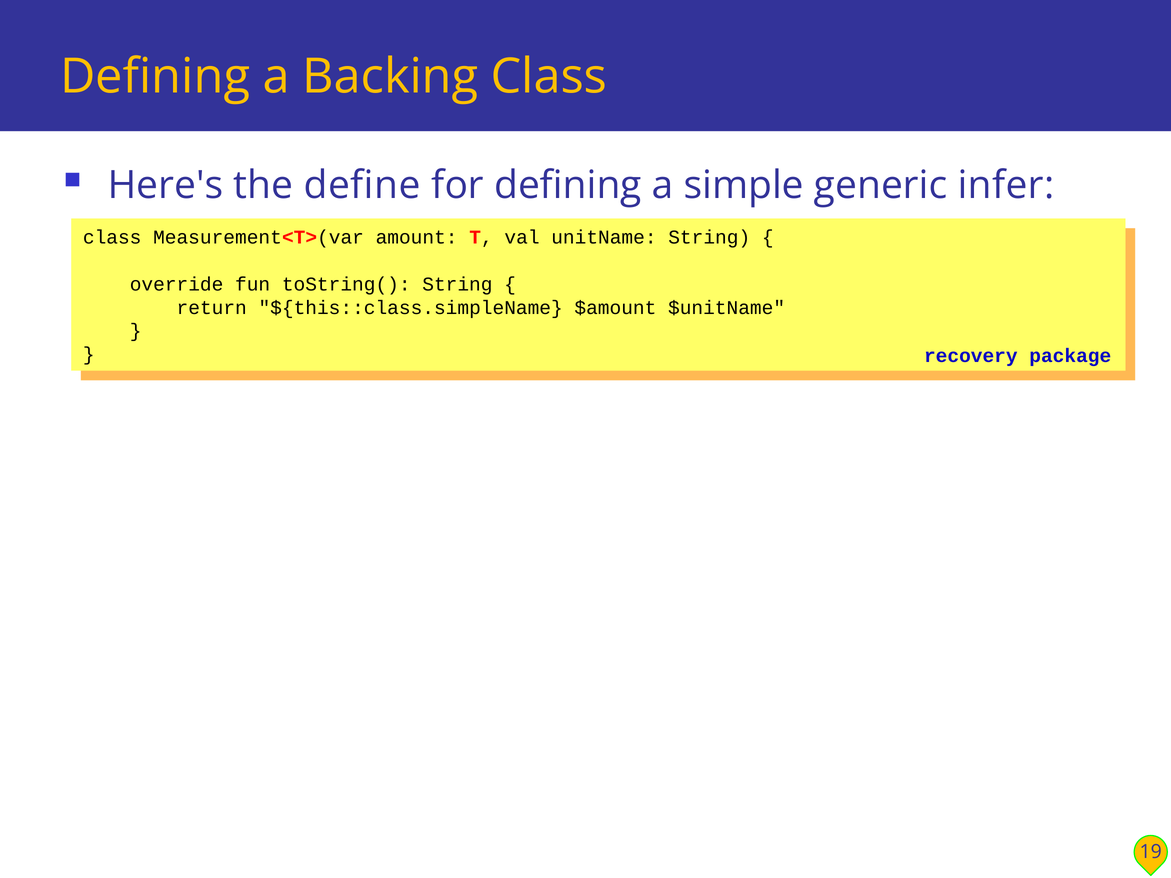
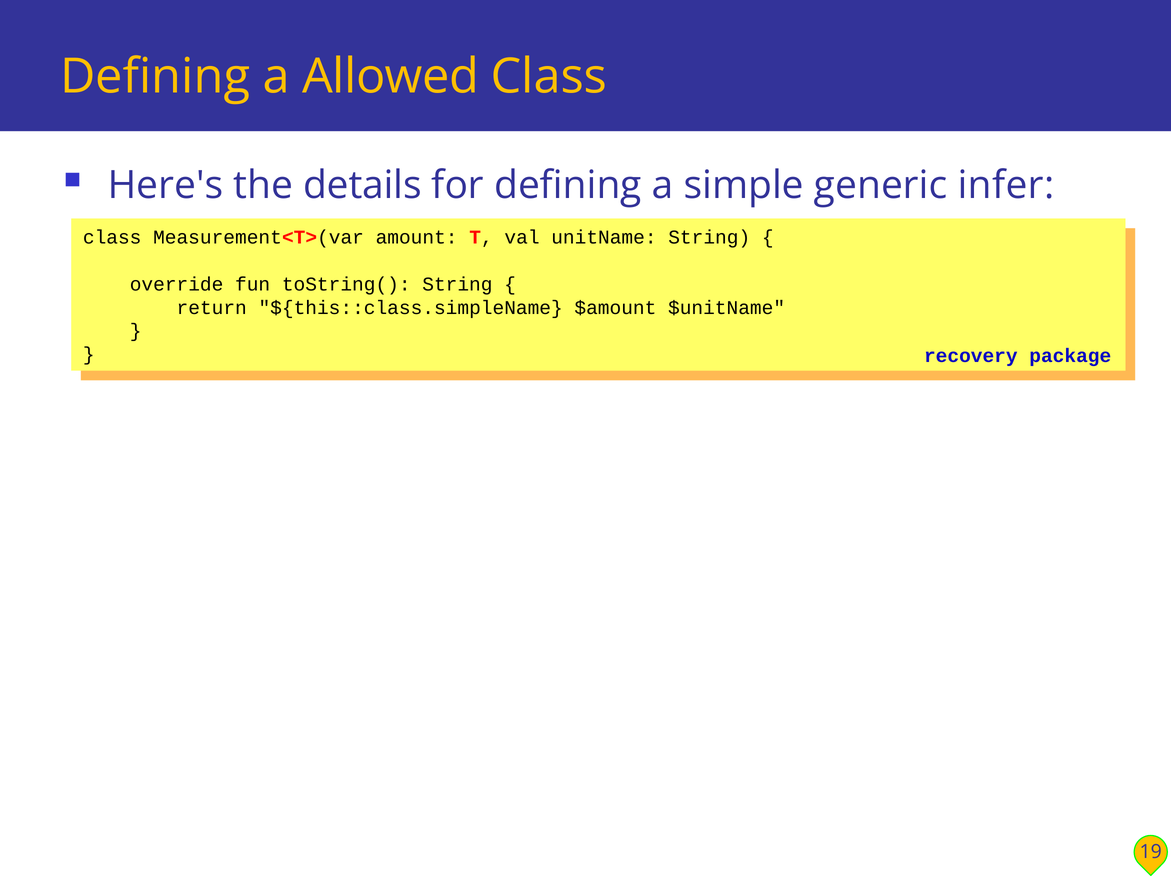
Backing: Backing -> Allowed
define: define -> details
